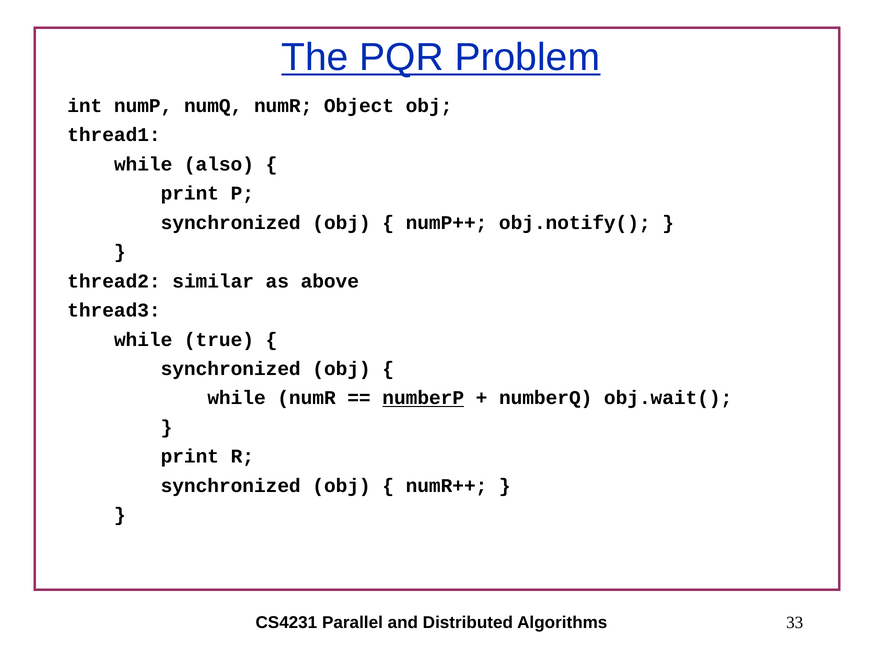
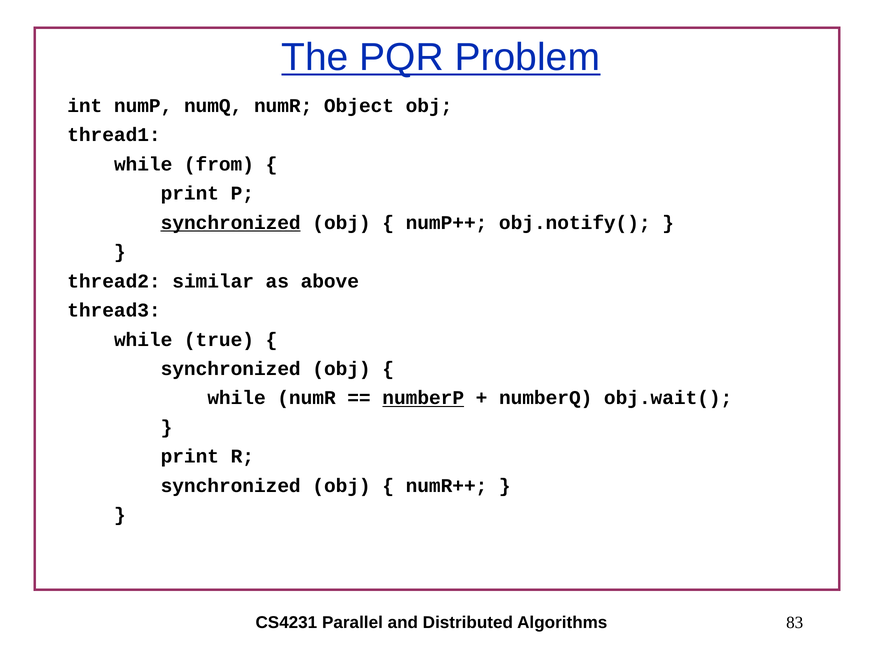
also: also -> from
synchronized at (231, 223) underline: none -> present
33: 33 -> 83
